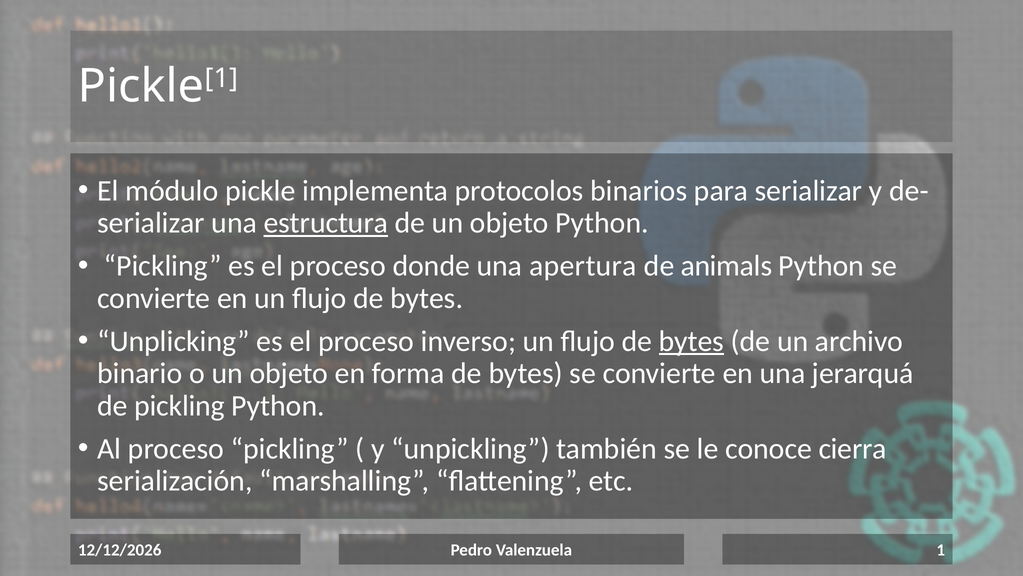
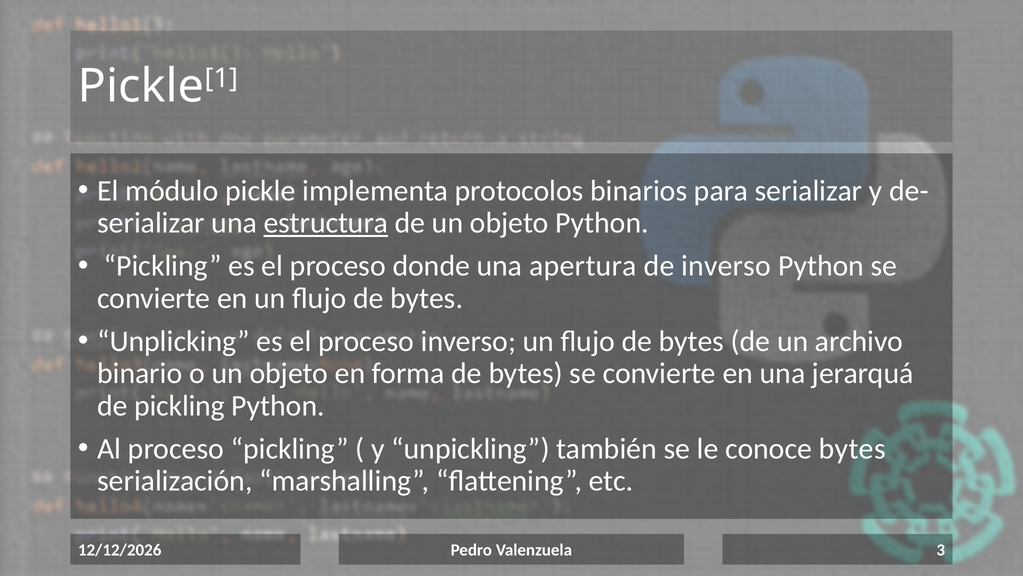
de animals: animals -> inverso
bytes at (691, 341) underline: present -> none
conoce cierra: cierra -> bytes
1: 1 -> 3
